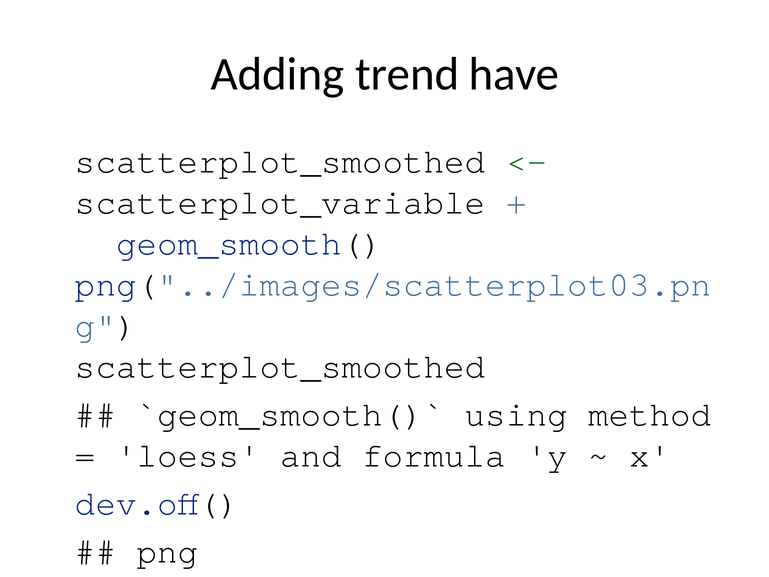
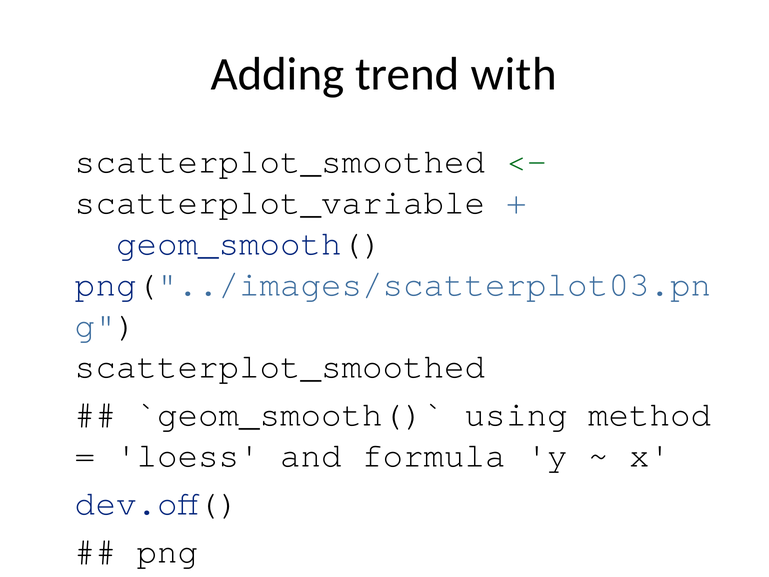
have: have -> with
